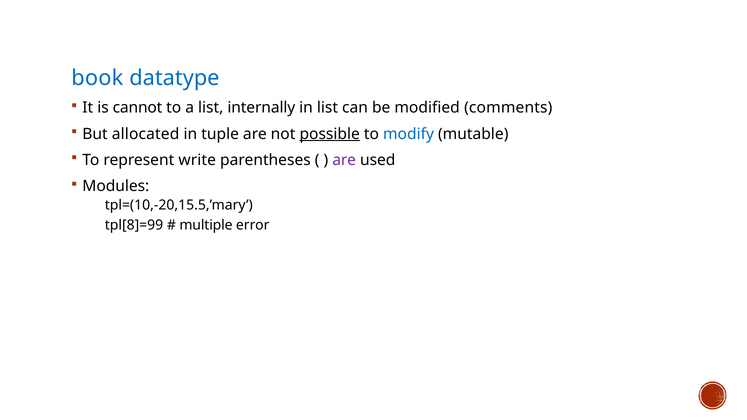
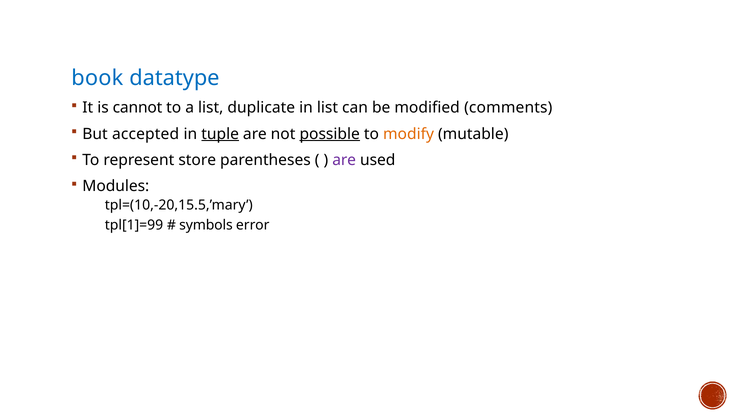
internally: internally -> duplicate
allocated: allocated -> accepted
tuple underline: none -> present
modify colour: blue -> orange
write: write -> store
tpl[8]=99: tpl[8]=99 -> tpl[1]=99
multiple: multiple -> symbols
